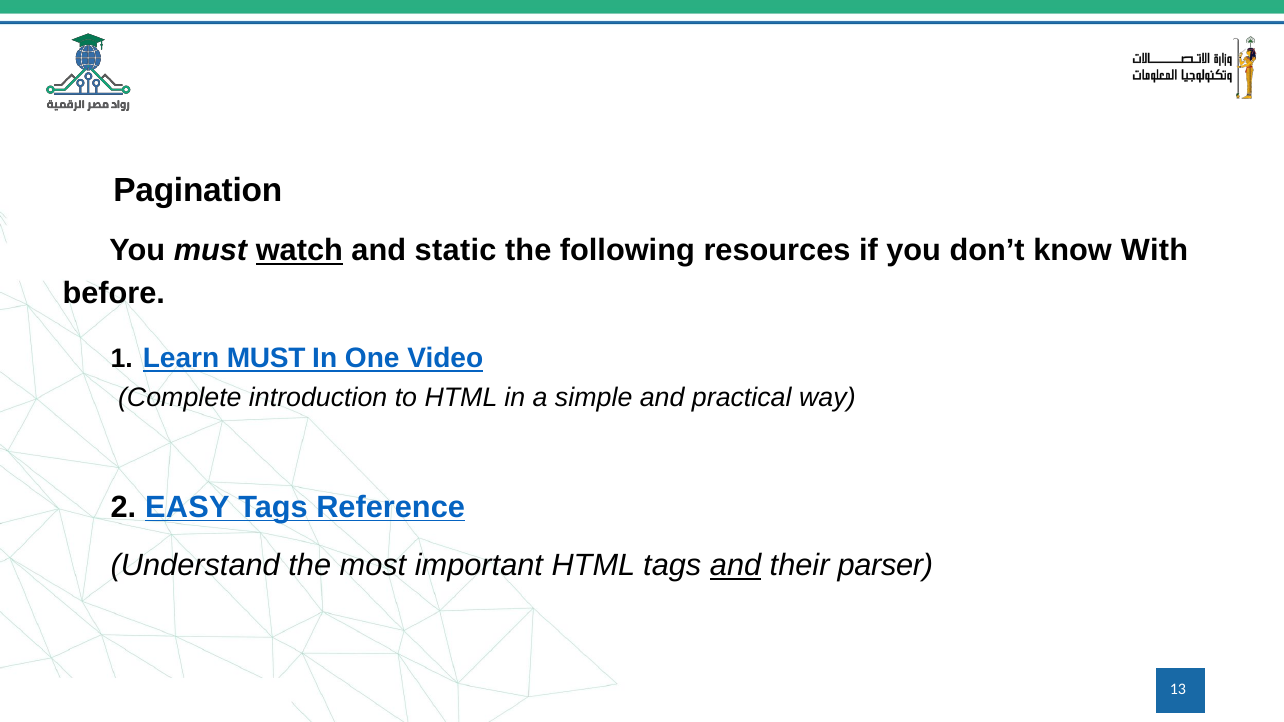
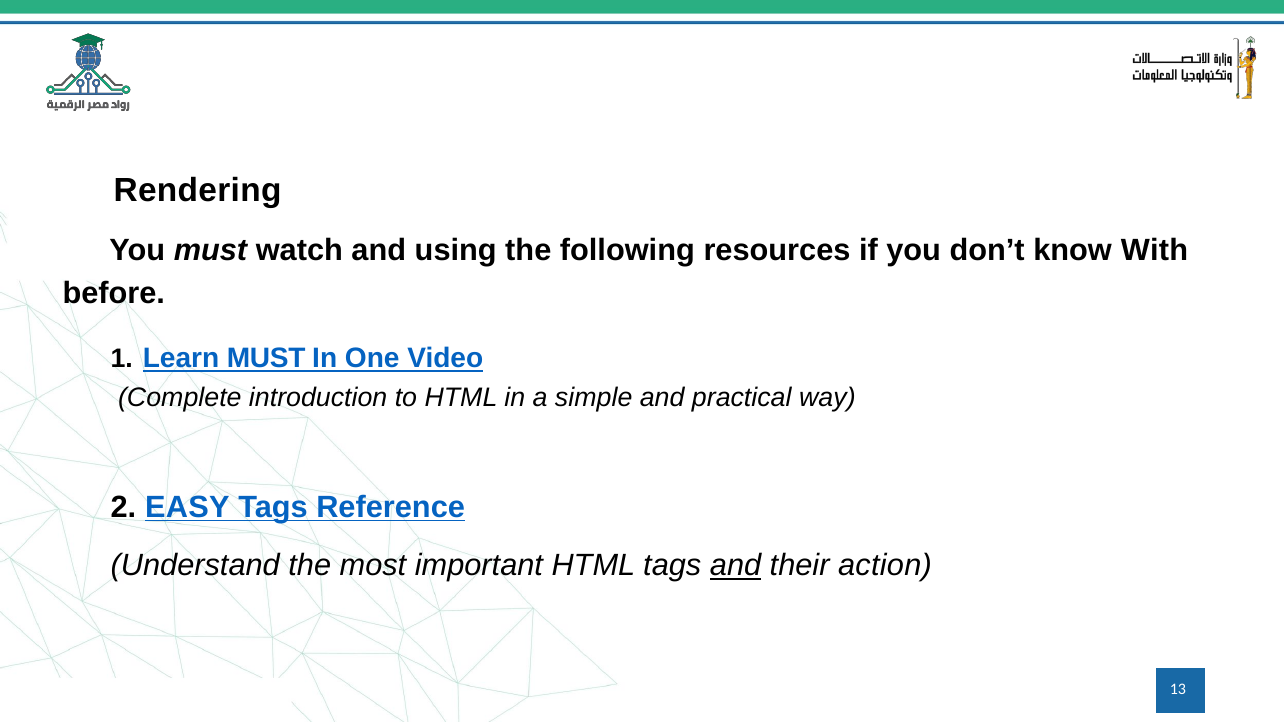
Pagination: Pagination -> Rendering
watch underline: present -> none
static: static -> using
parser: parser -> action
